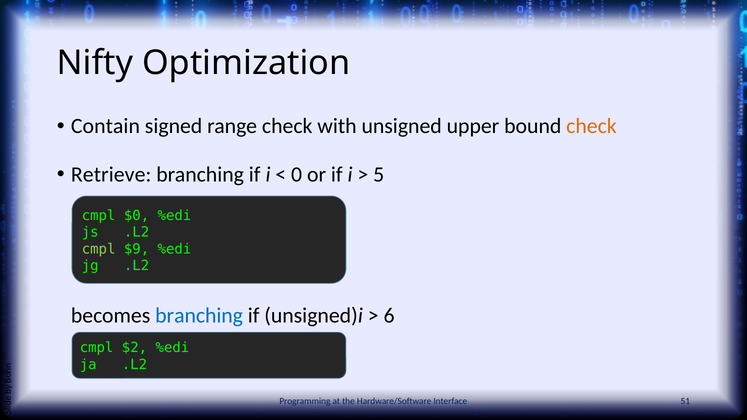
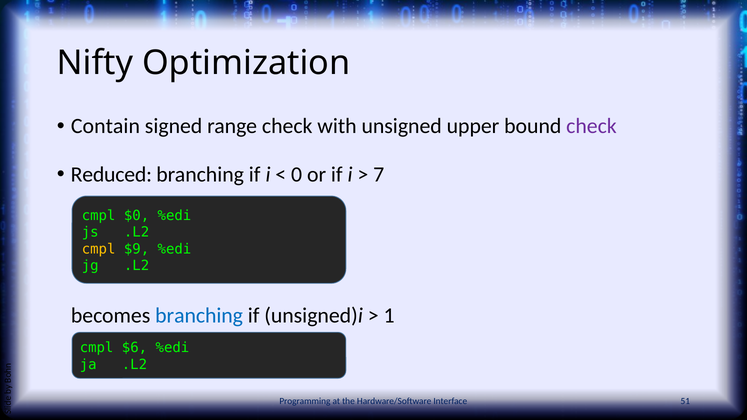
check at (591, 126) colour: orange -> purple
Retrieve: Retrieve -> Reduced
5: 5 -> 7
cmpl at (99, 249) colour: light green -> yellow
6: 6 -> 1
$2: $2 -> $6
